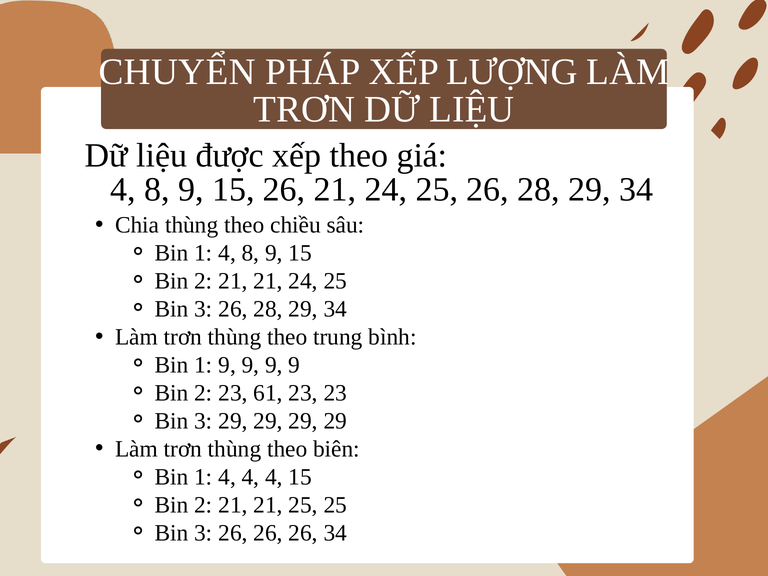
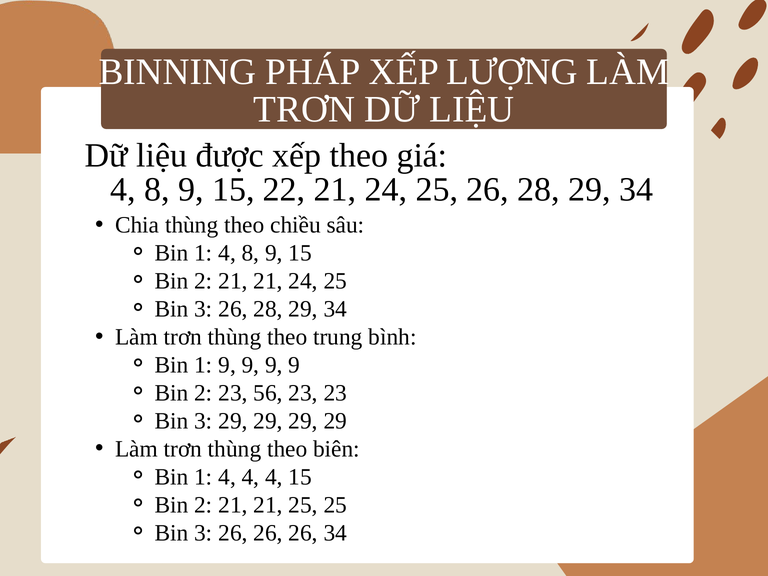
CHUYỂN: CHUYỂN -> BINNING
15 26: 26 -> 22
61: 61 -> 56
